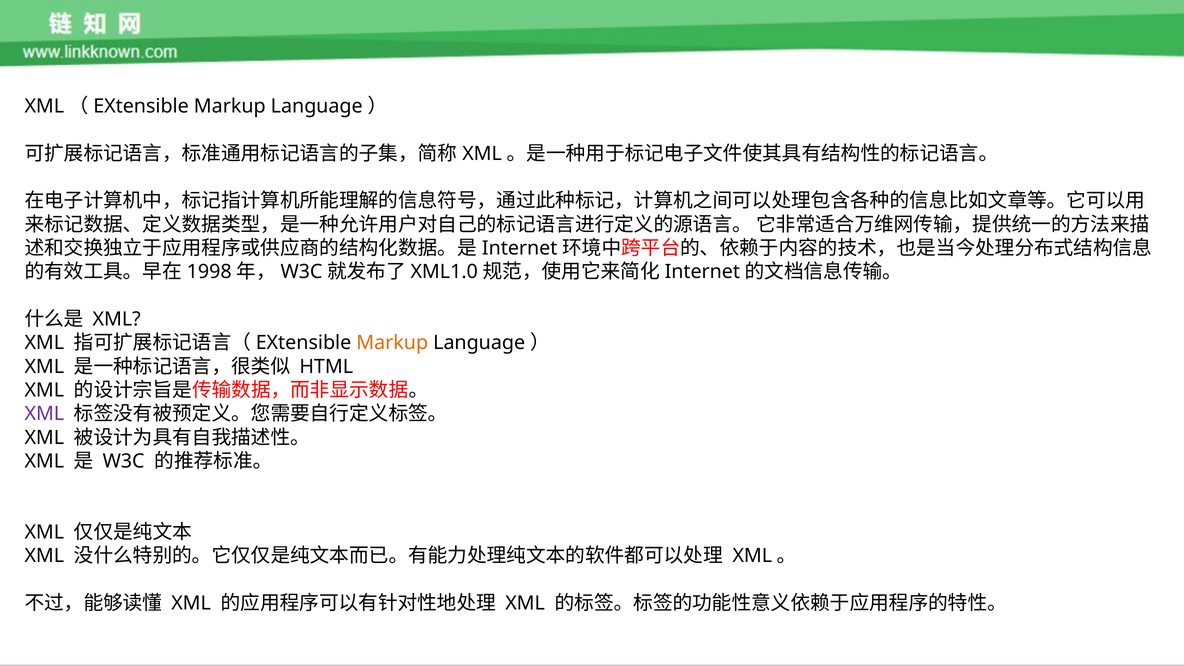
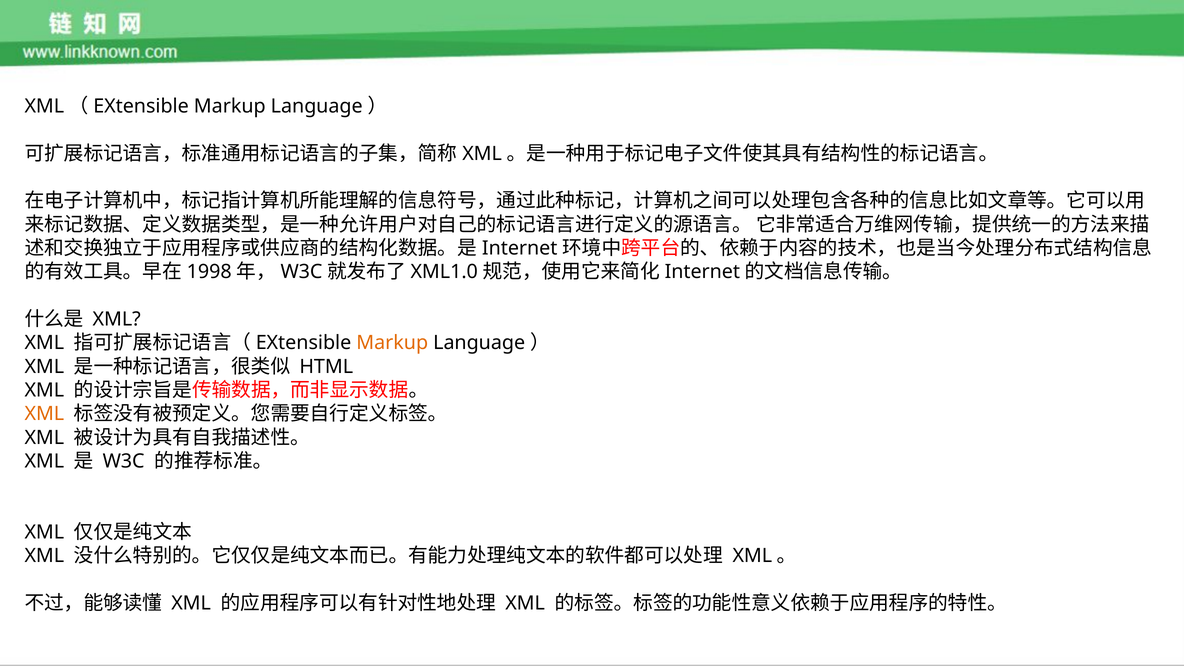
XML at (44, 414) colour: purple -> orange
